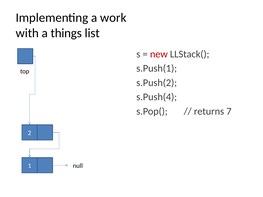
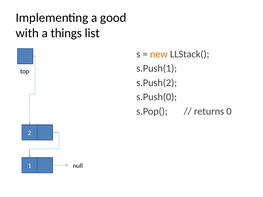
work: work -> good
new colour: red -> orange
s.Push(4: s.Push(4 -> s.Push(0
7: 7 -> 0
